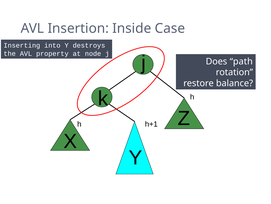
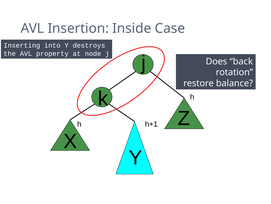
path: path -> back
